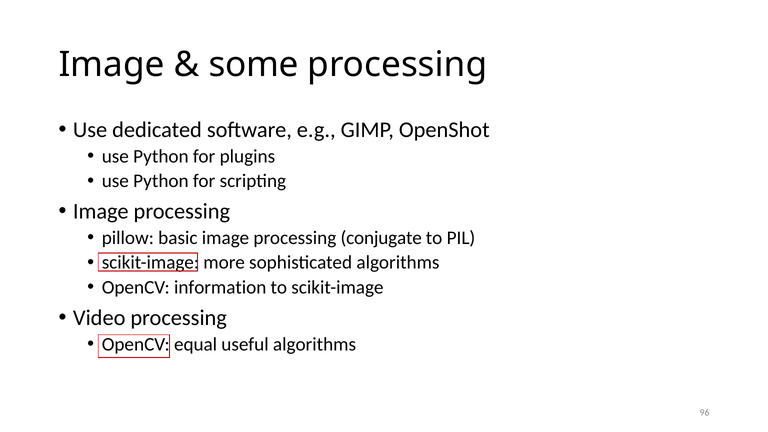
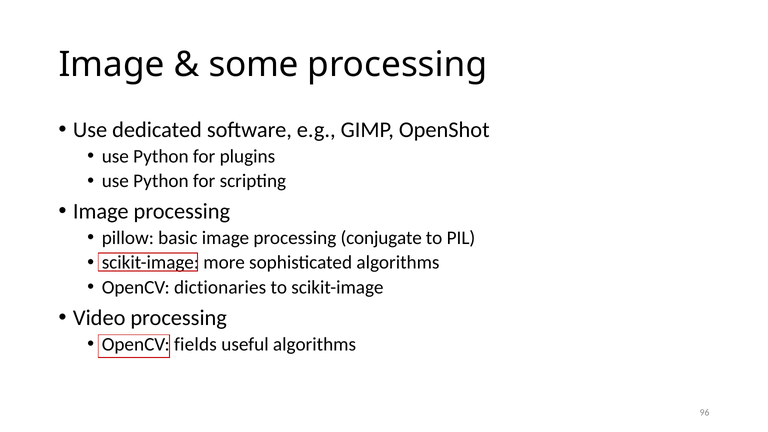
information: information -> dictionaries
equal: equal -> fields
